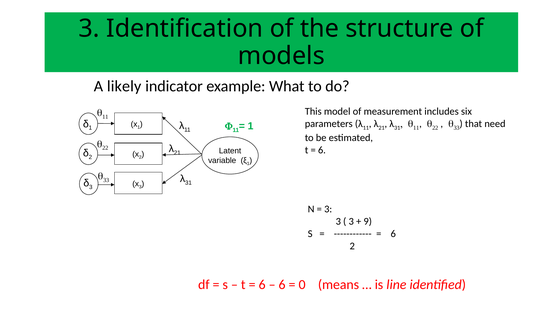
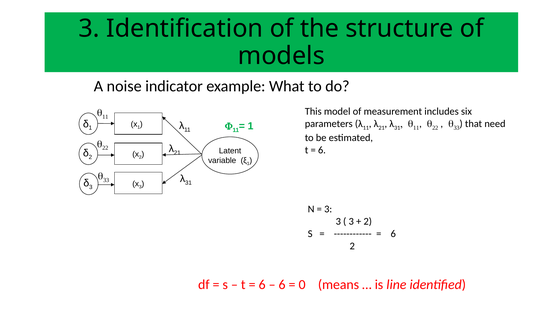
likely: likely -> noise
9 at (368, 221): 9 -> 2
